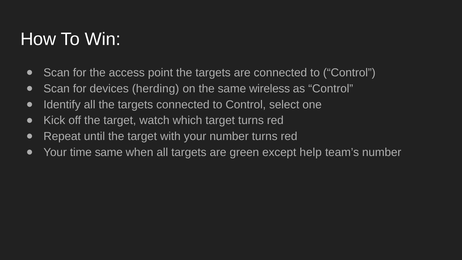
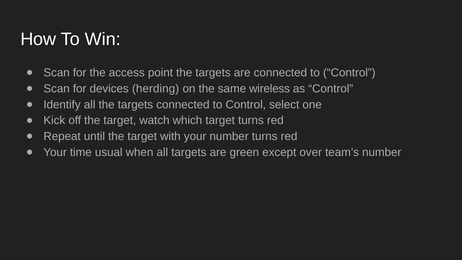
time same: same -> usual
help: help -> over
